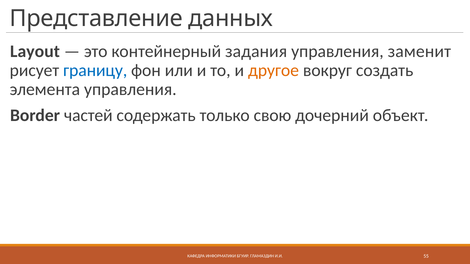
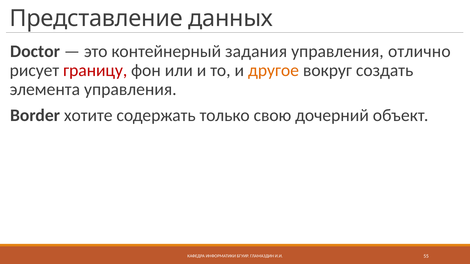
Layout: Layout -> Doctor
заменит: заменит -> отлично
границу colour: blue -> red
частей: частей -> хотите
